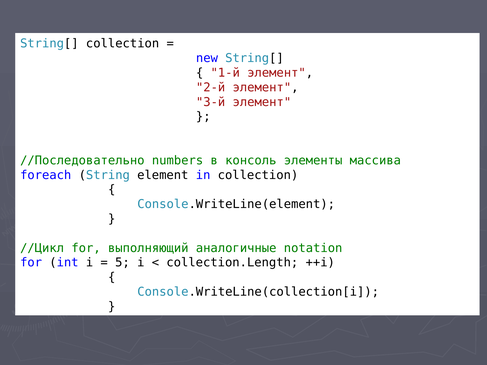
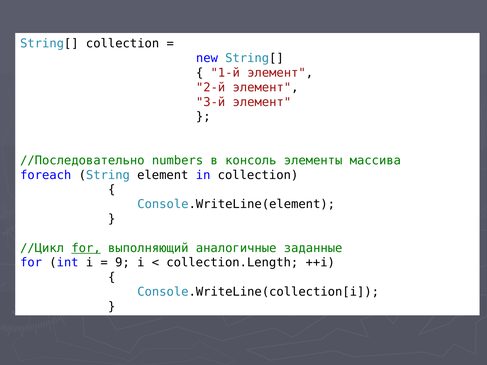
for at (86, 248) underline: none -> present
notation: notation -> заданные
5: 5 -> 9
